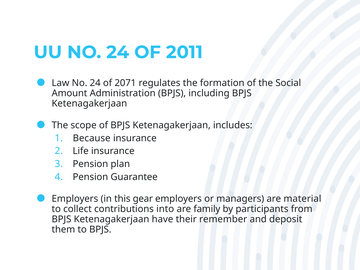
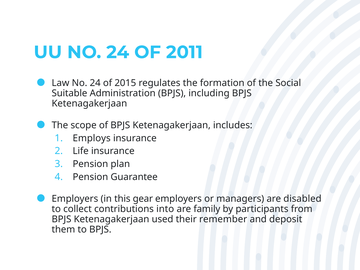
2071: 2071 -> 2015
Amount: Amount -> Suitable
Because: Because -> Employs
material: material -> disabled
have: have -> used
